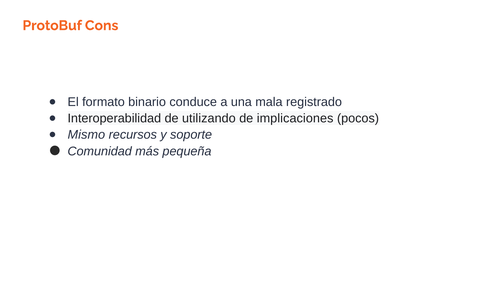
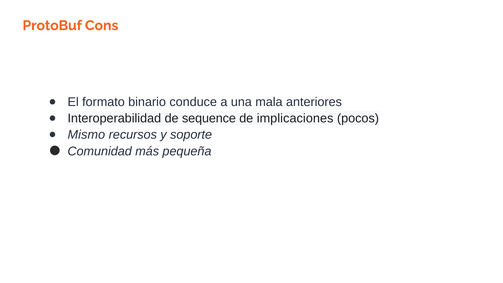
registrado: registrado -> anteriores
utilizando: utilizando -> sequence
